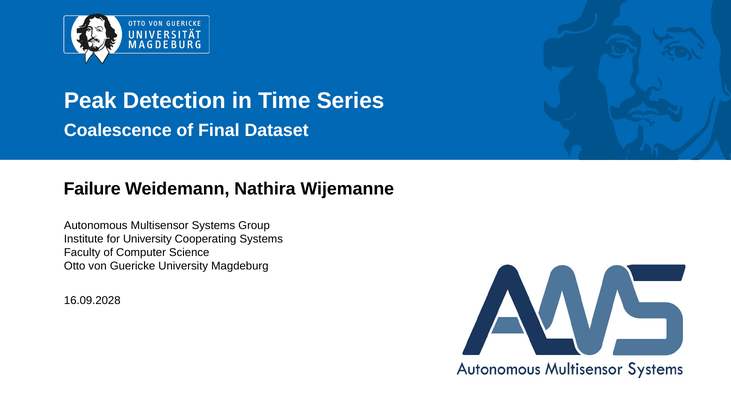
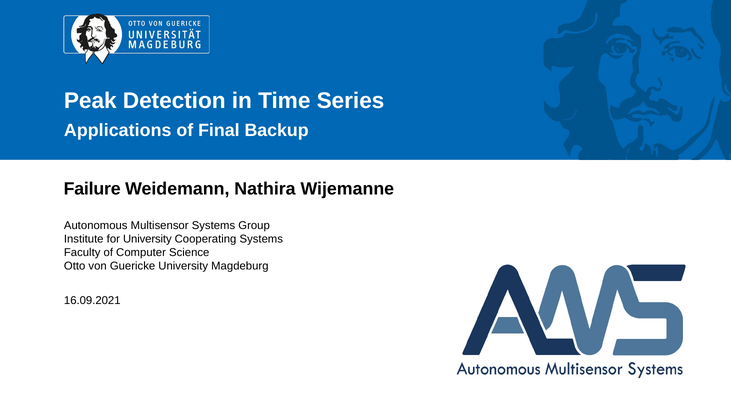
Coalescence: Coalescence -> Applications
Dataset: Dataset -> Backup
16.09.2028: 16.09.2028 -> 16.09.2021
